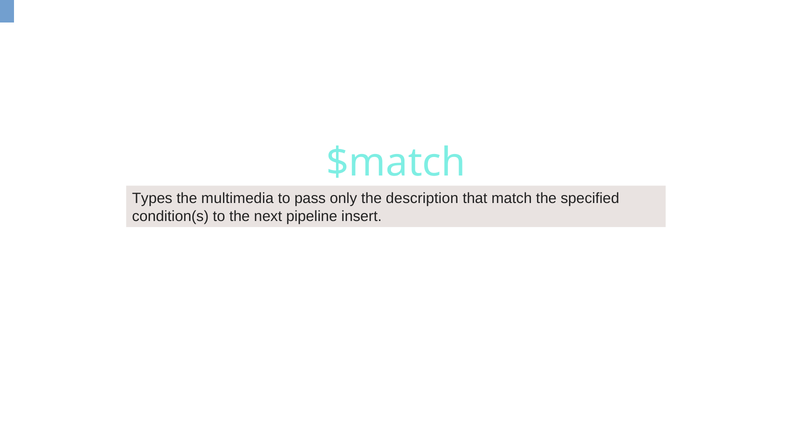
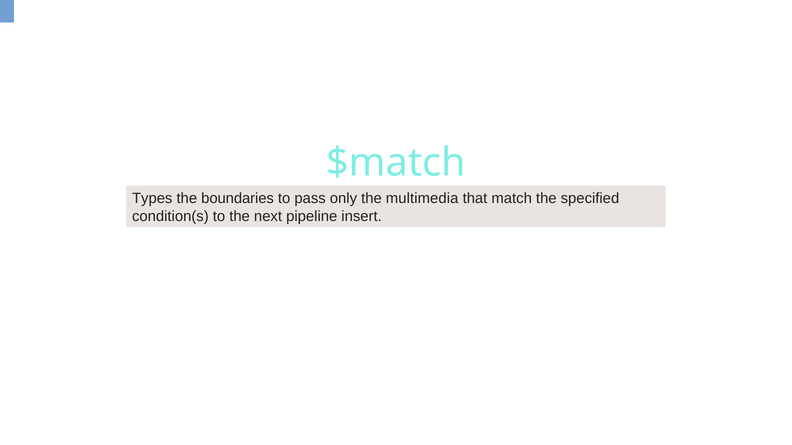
multimedia: multimedia -> boundaries
description: description -> multimedia
